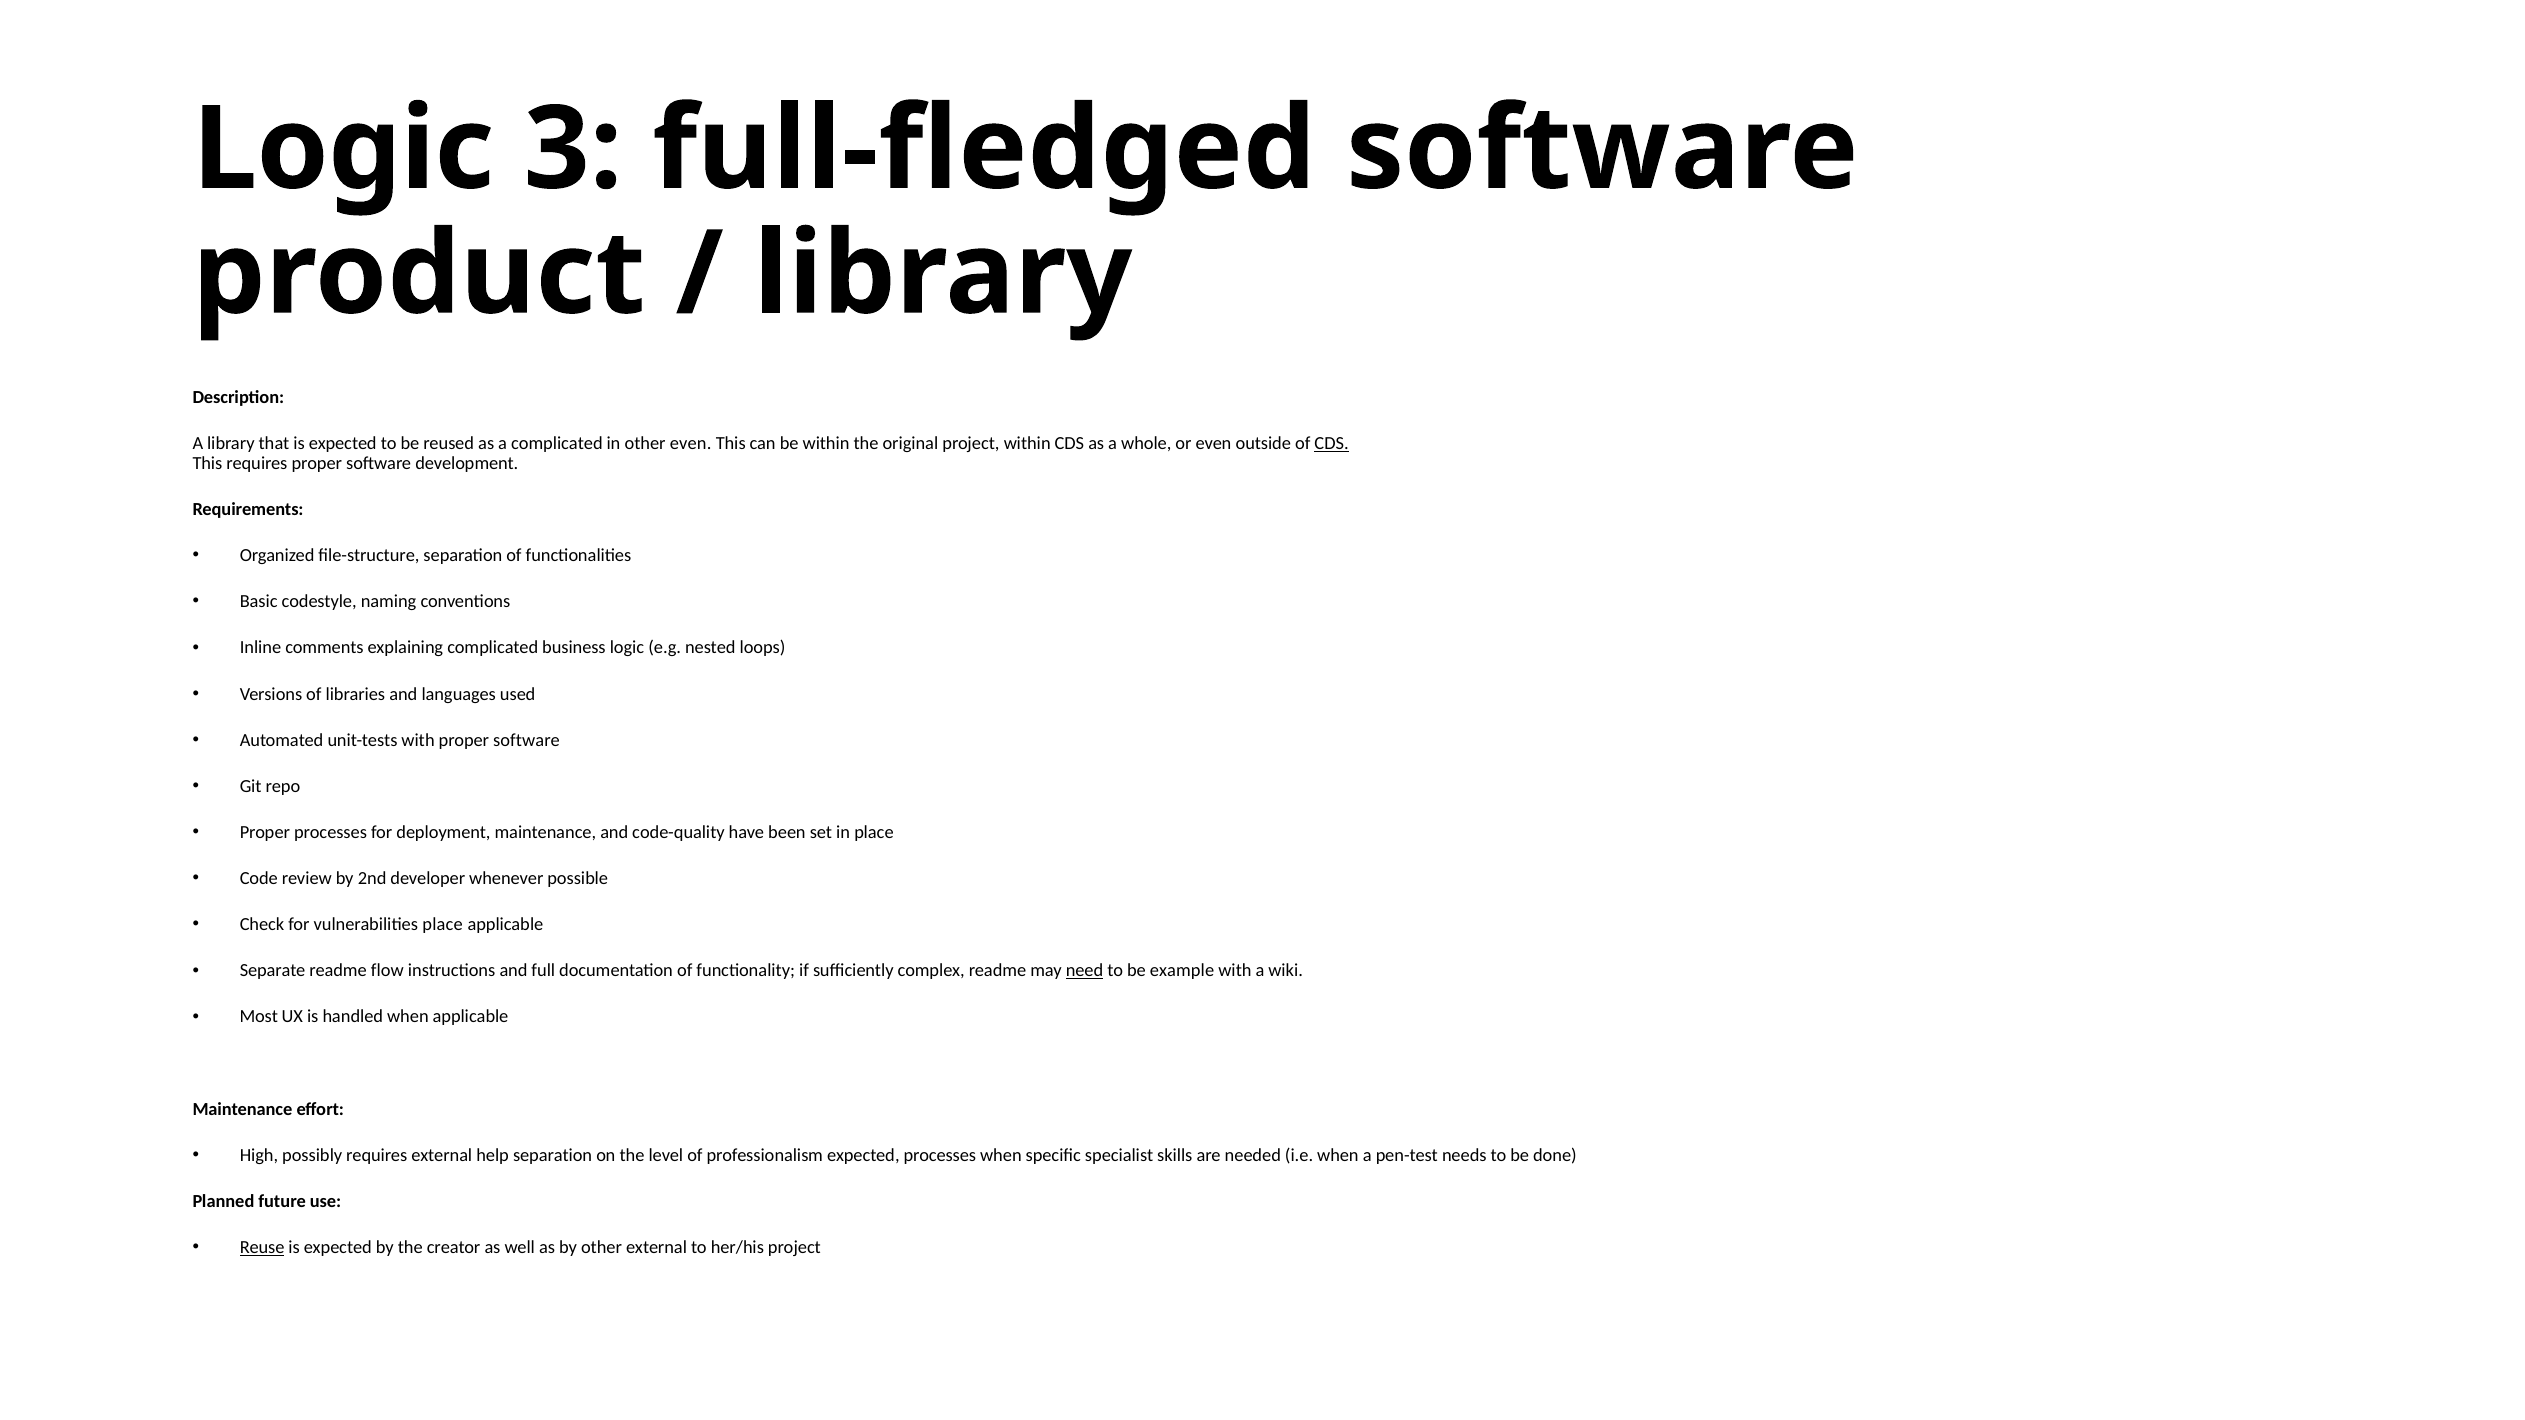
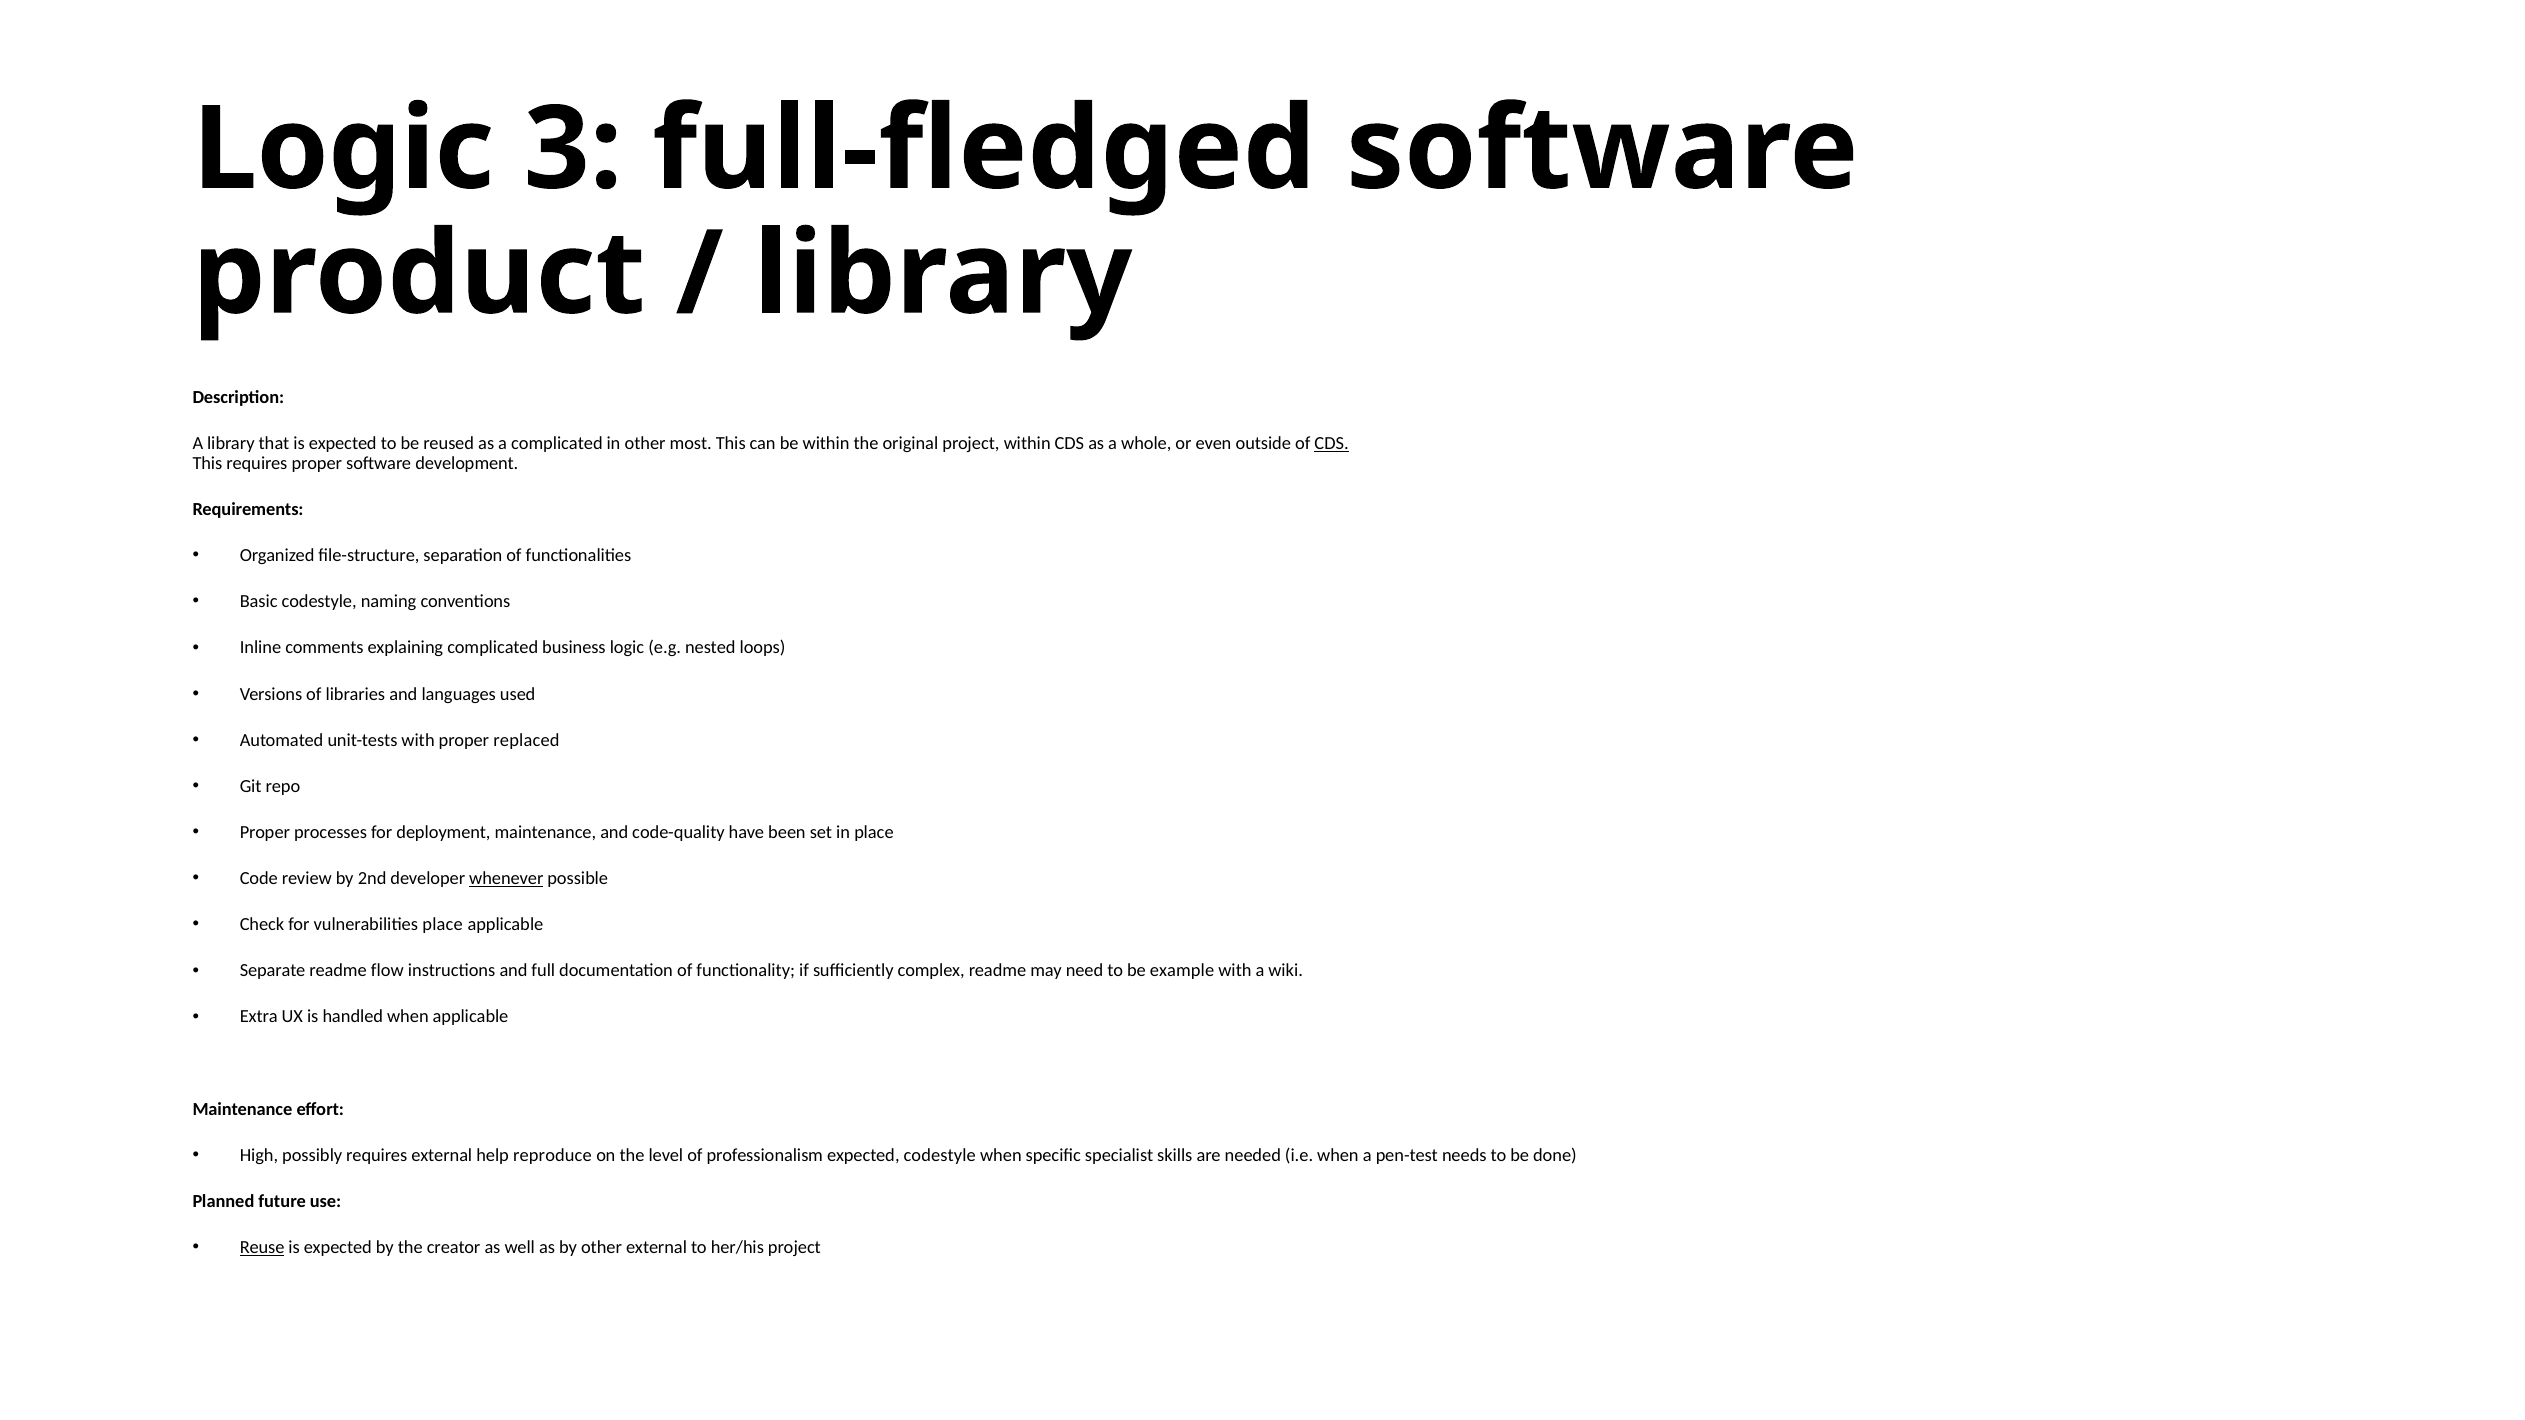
other even: even -> most
with proper software: software -> replaced
whenever underline: none -> present
need underline: present -> none
Most: Most -> Extra
help separation: separation -> reproduce
expected processes: processes -> codestyle
